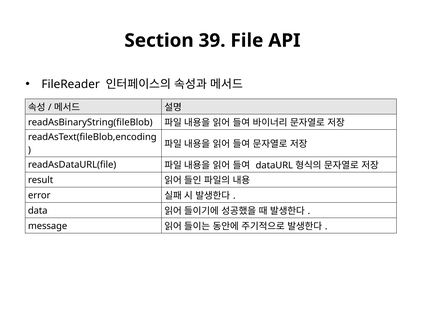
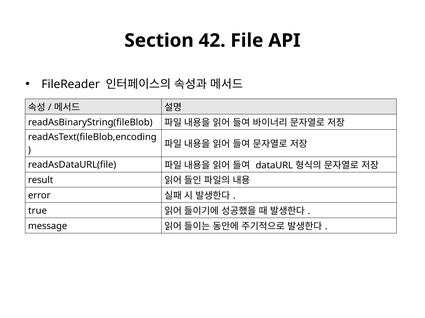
39: 39 -> 42
data: data -> true
